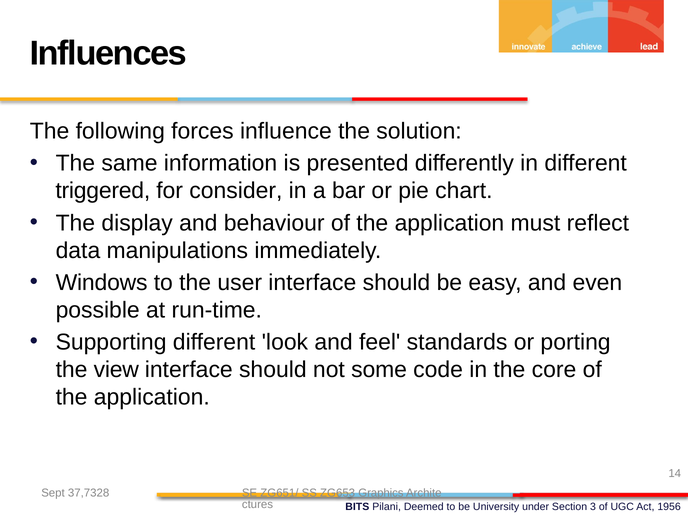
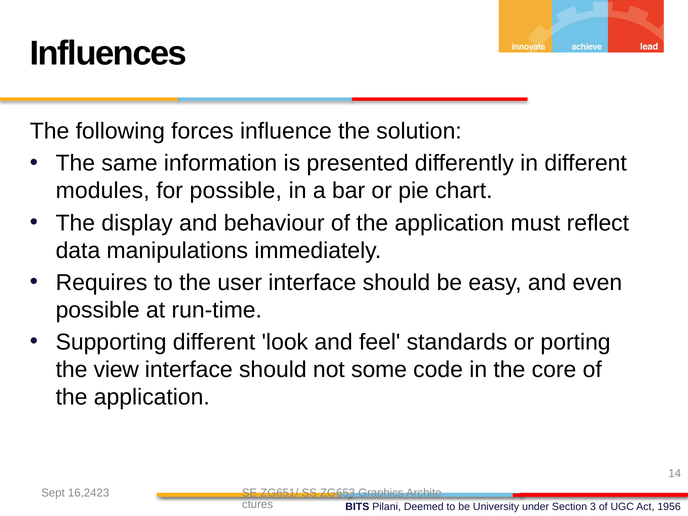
triggered: triggered -> modules
for consider: consider -> possible
Windows: Windows -> Requires
37,7328: 37,7328 -> 16,2423
